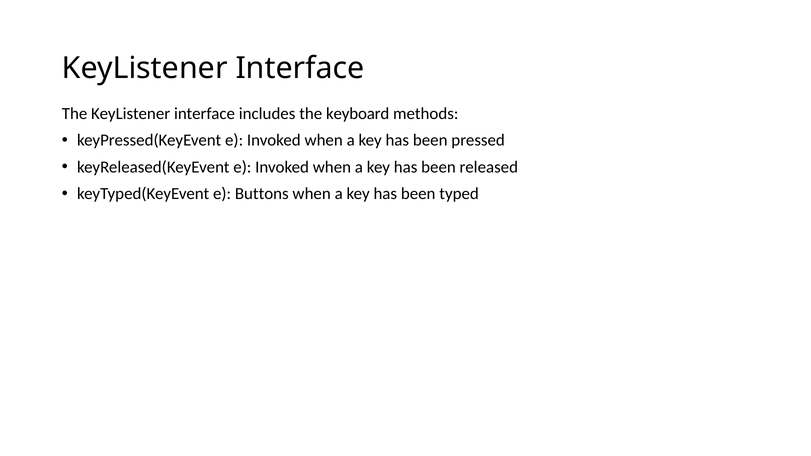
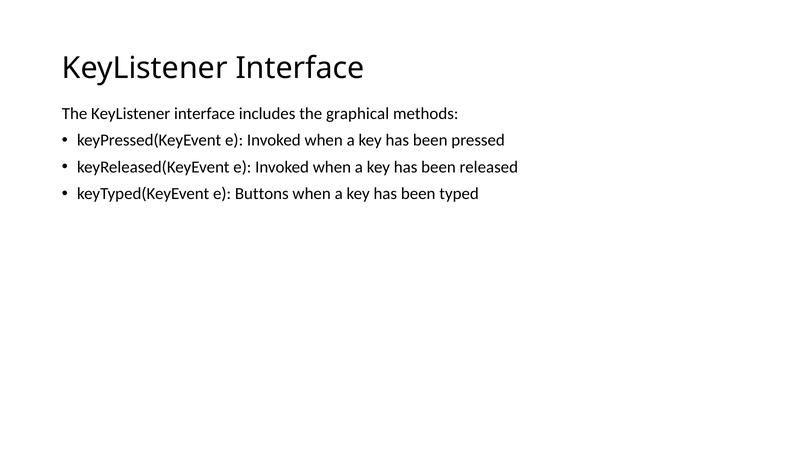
keyboard: keyboard -> graphical
